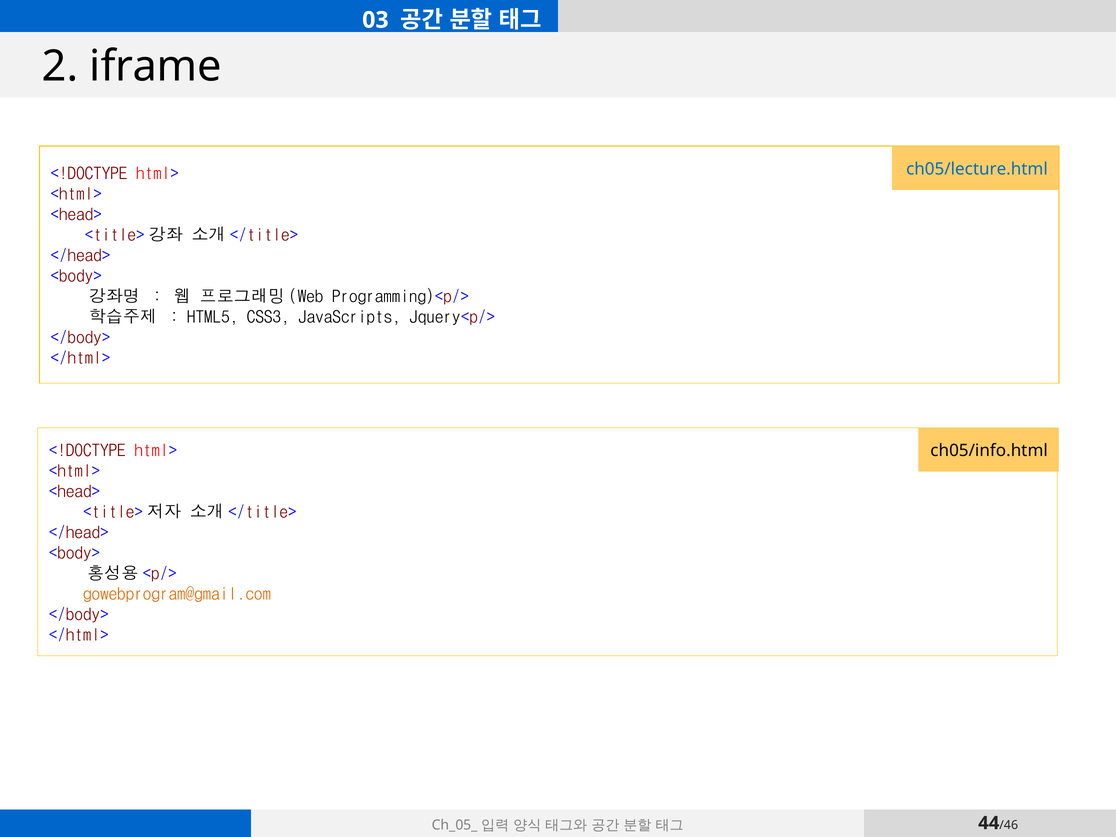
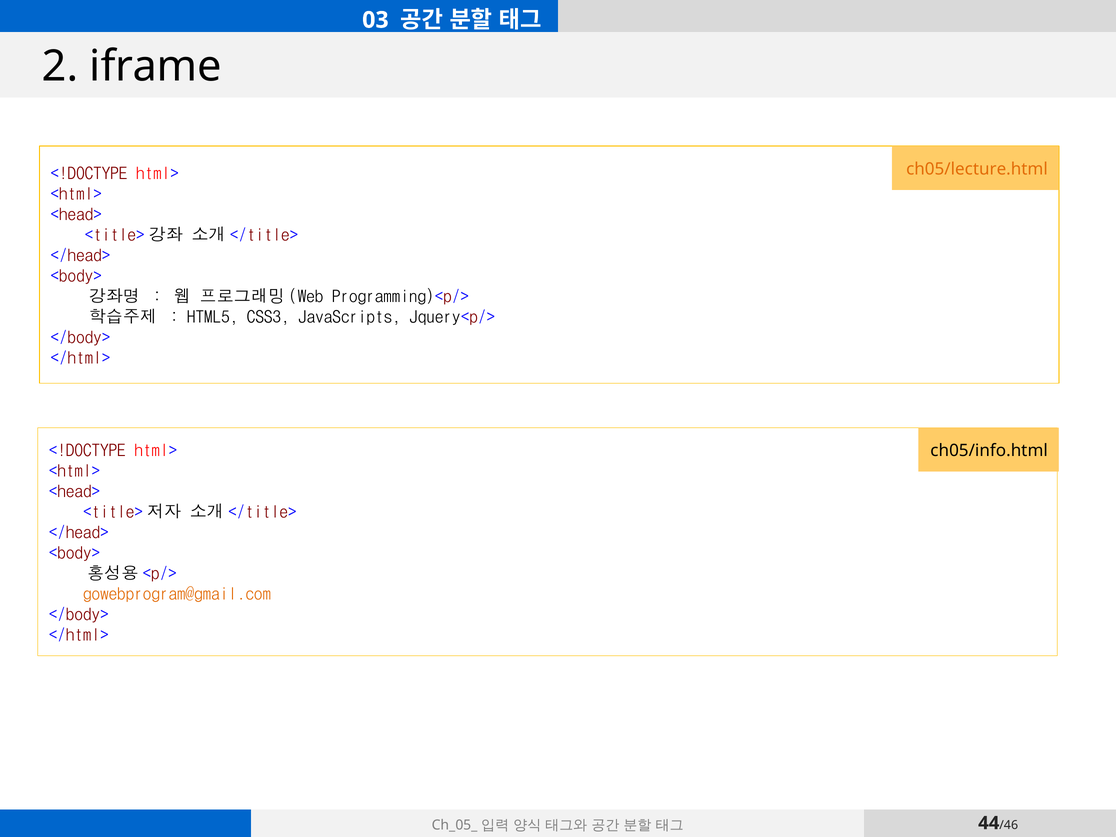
ch05/lecture.html colour: blue -> orange
